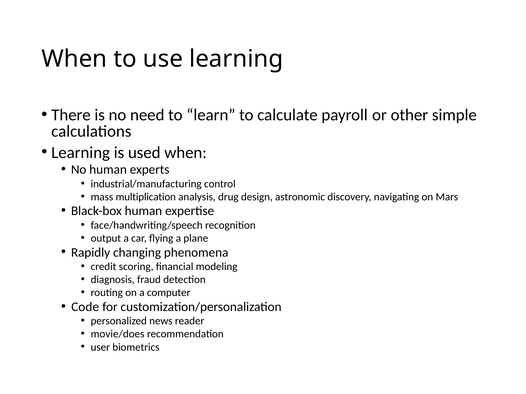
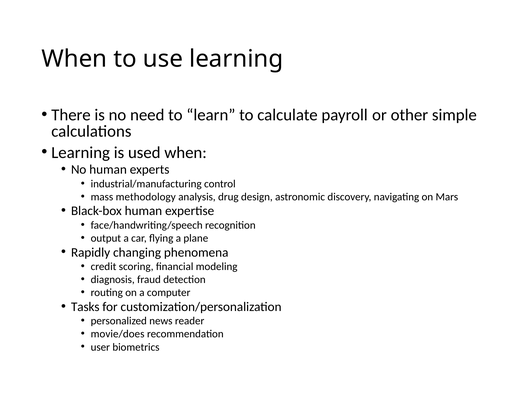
multiplication: multiplication -> methodology
Code: Code -> Tasks
